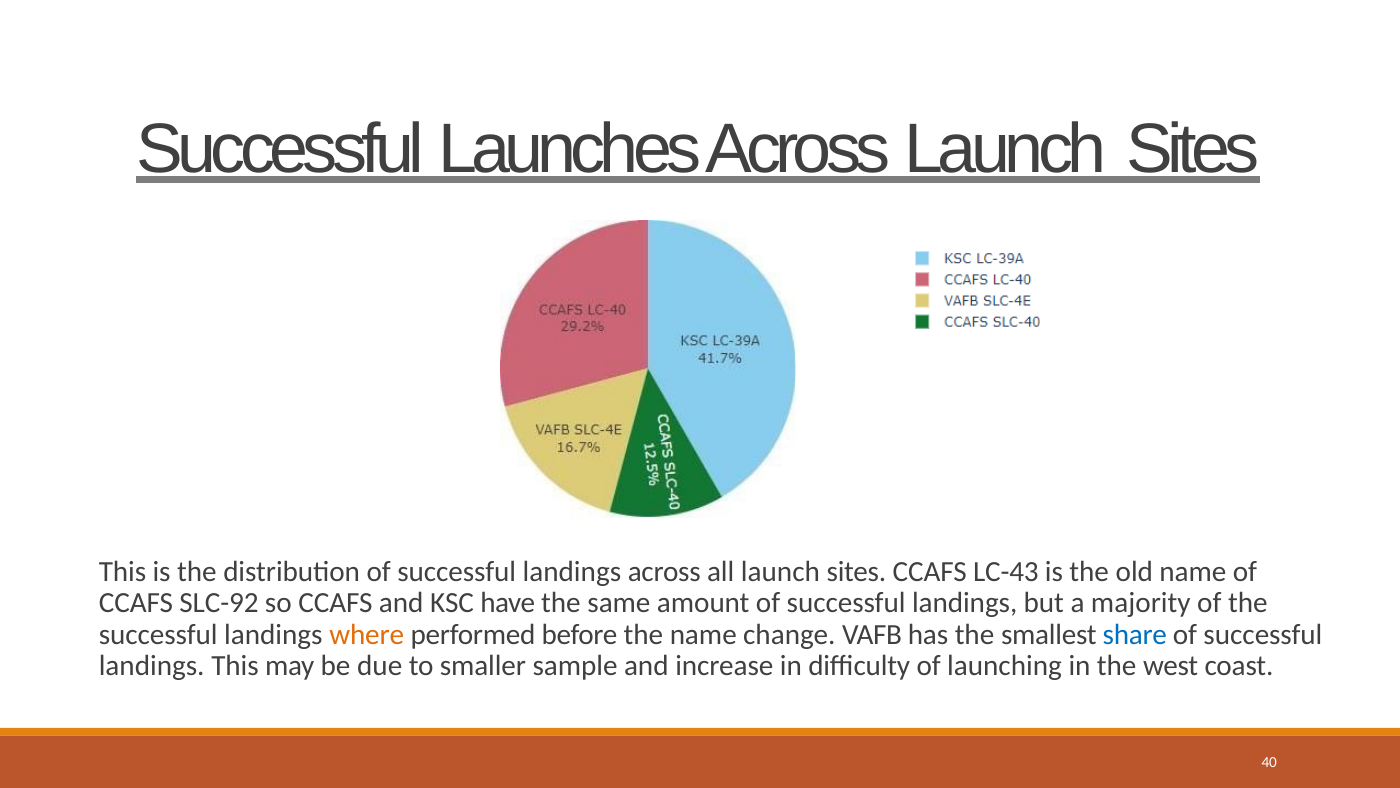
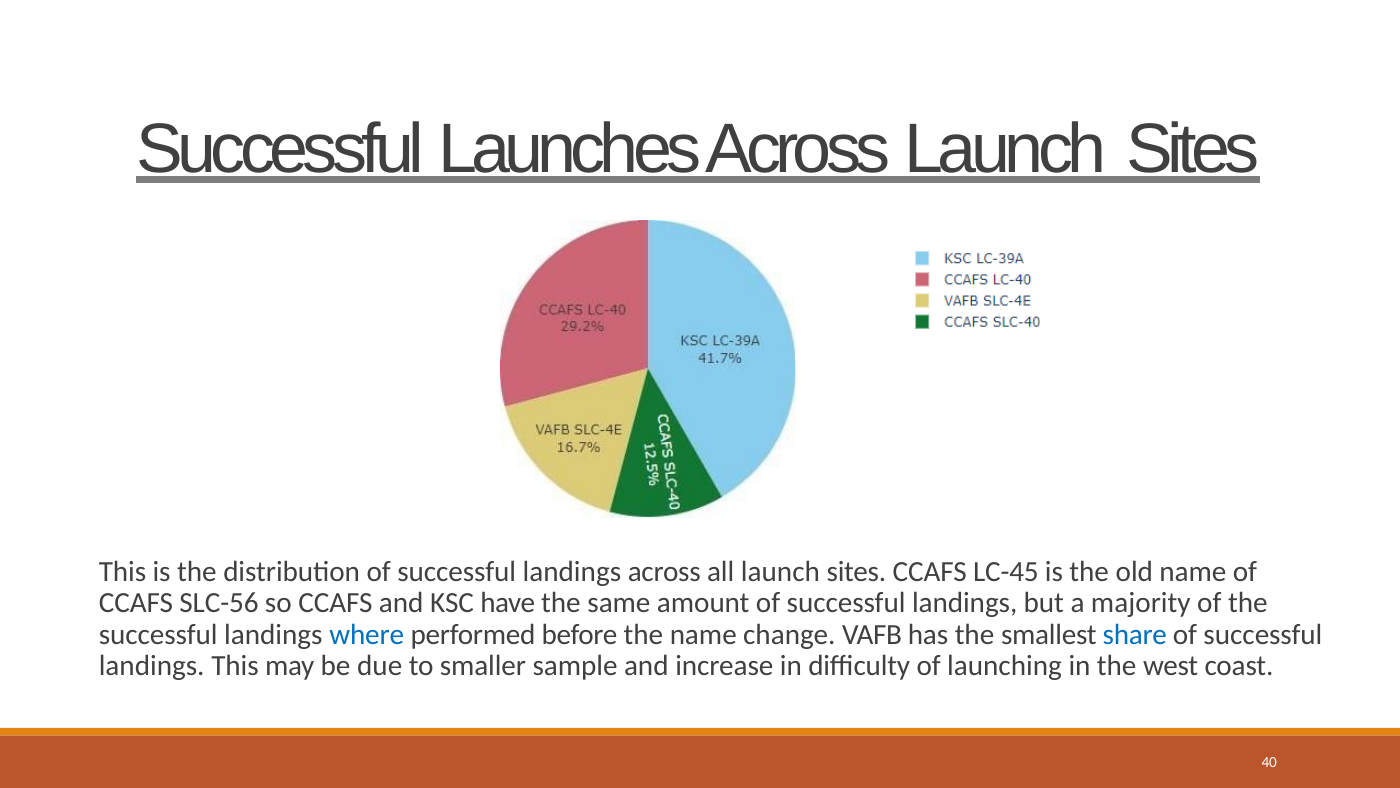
LC-43: LC-43 -> LC-45
SLC-92: SLC-92 -> SLC-56
where colour: orange -> blue
